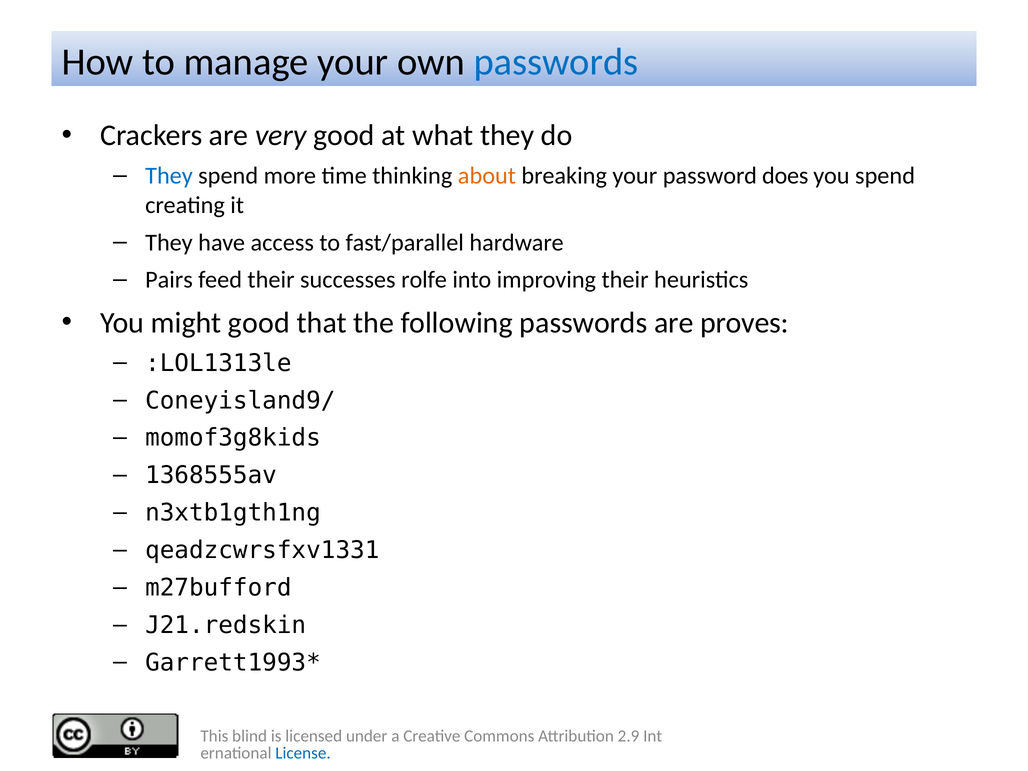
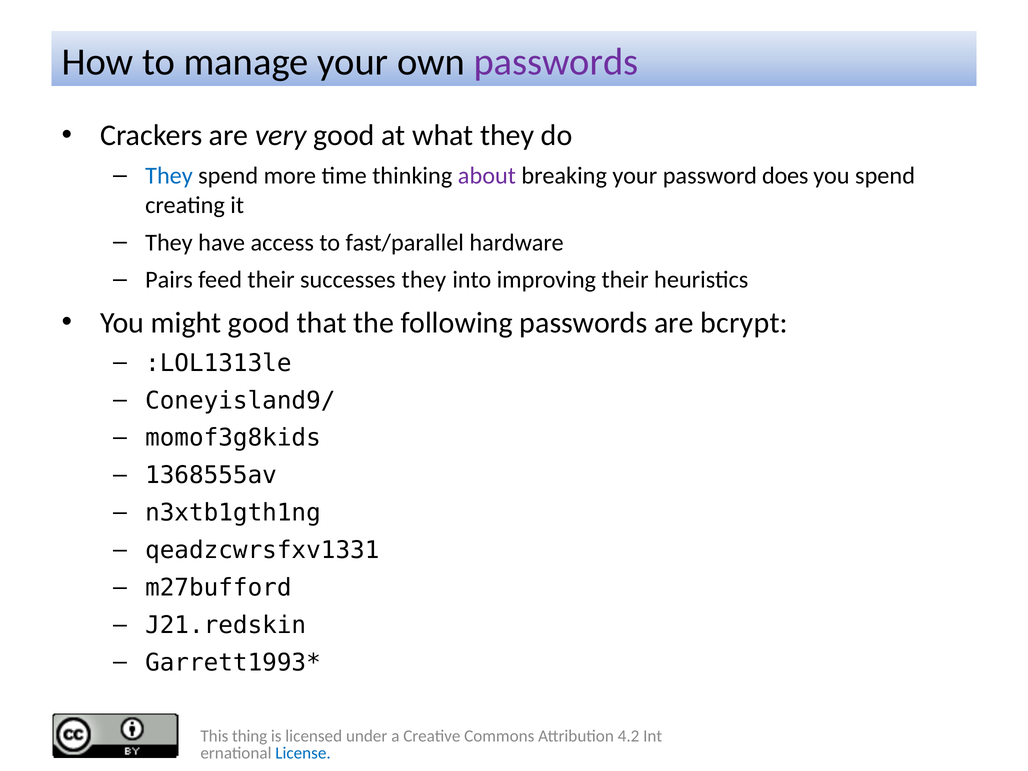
passwords at (556, 62) colour: blue -> purple
about colour: orange -> purple
successes rolfe: rolfe -> they
proves: proves -> bcrypt
blind: blind -> thing
2.9: 2.9 -> 4.2
